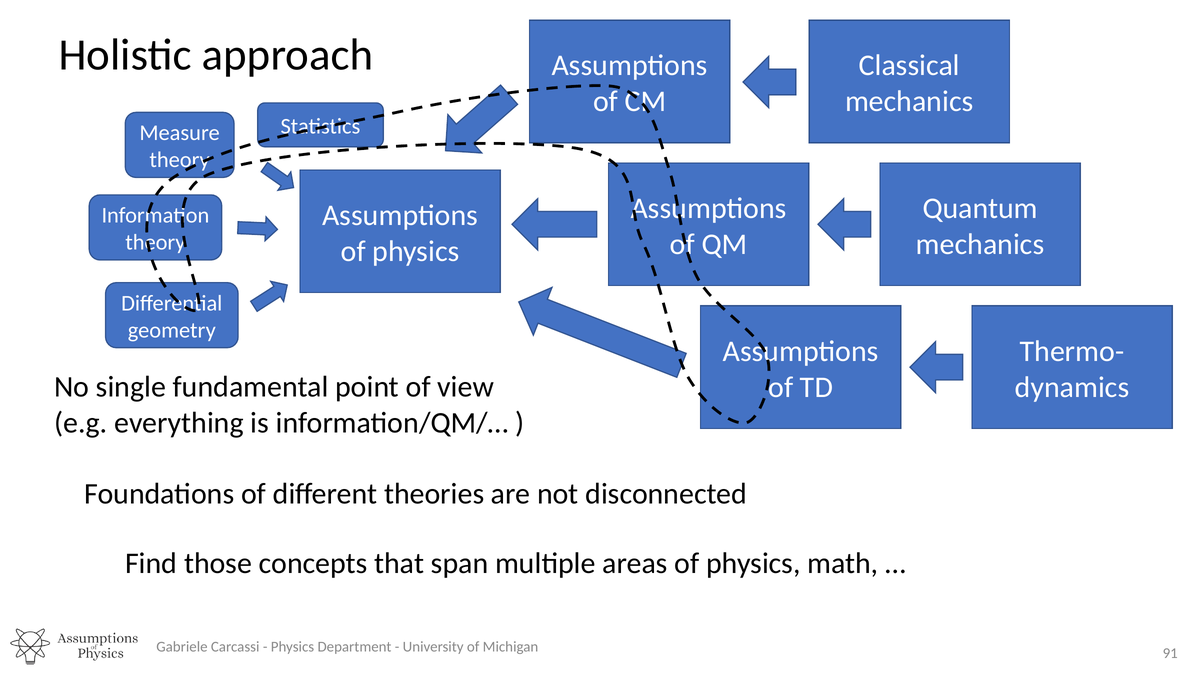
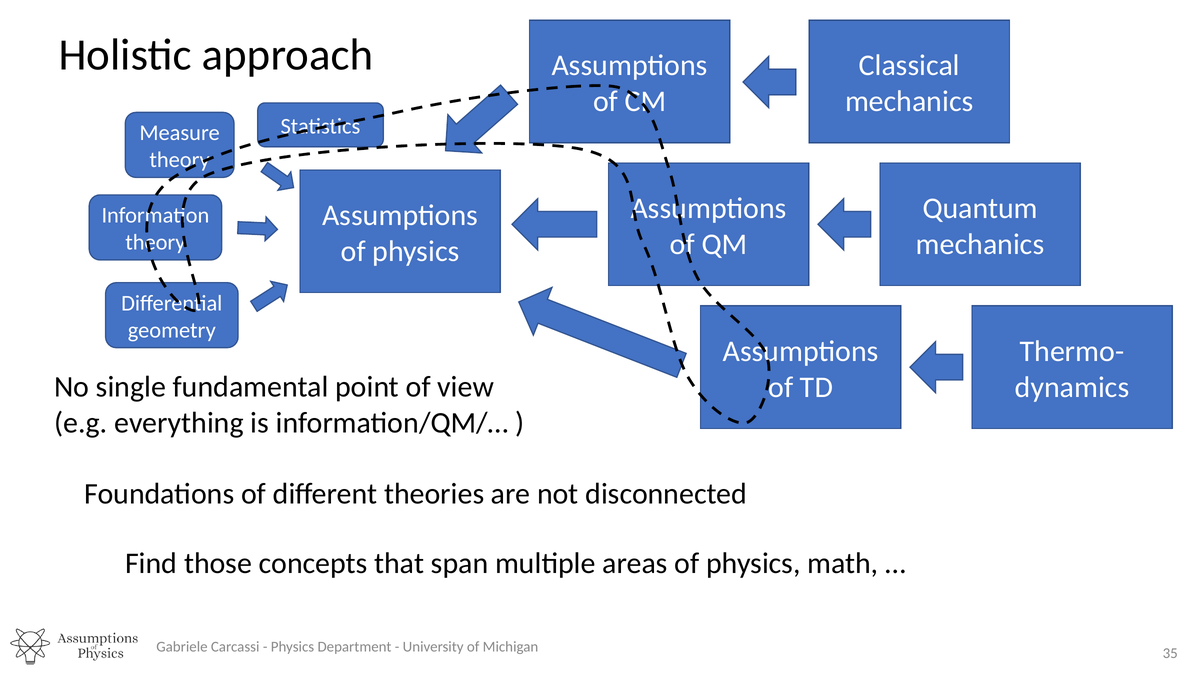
91: 91 -> 35
